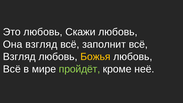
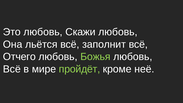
Она взгляд: взгляд -> льётся
Взгляд at (19, 57): Взгляд -> Отчего
Божья colour: yellow -> light green
